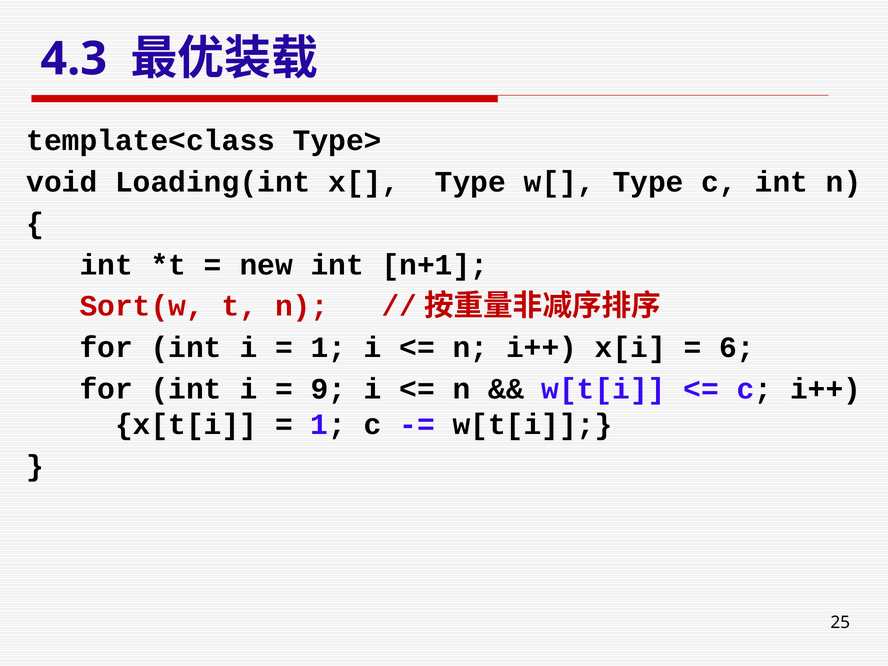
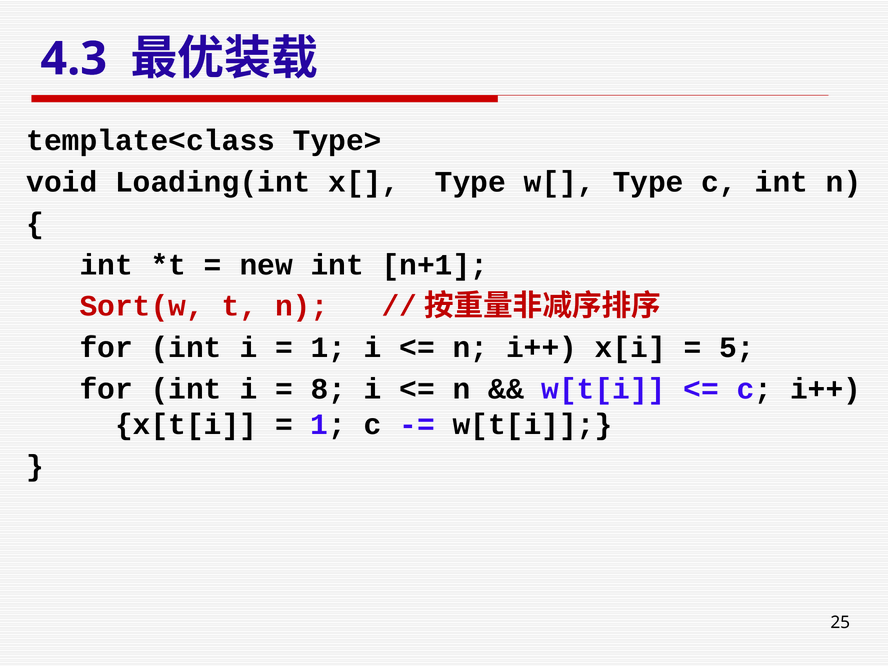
6: 6 -> 5
9: 9 -> 8
